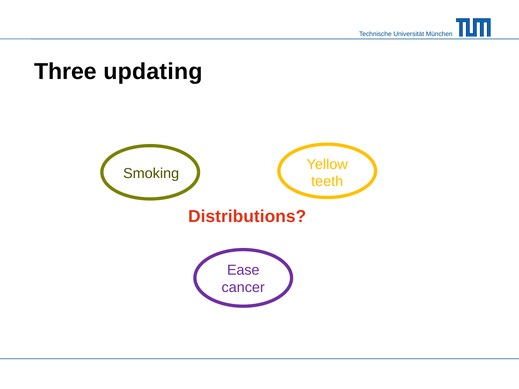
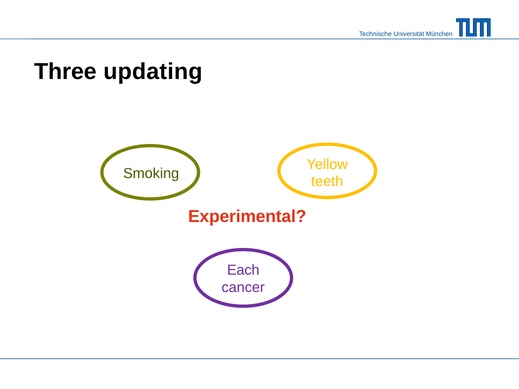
Distributions: Distributions -> Experimental
Ease: Ease -> Each
